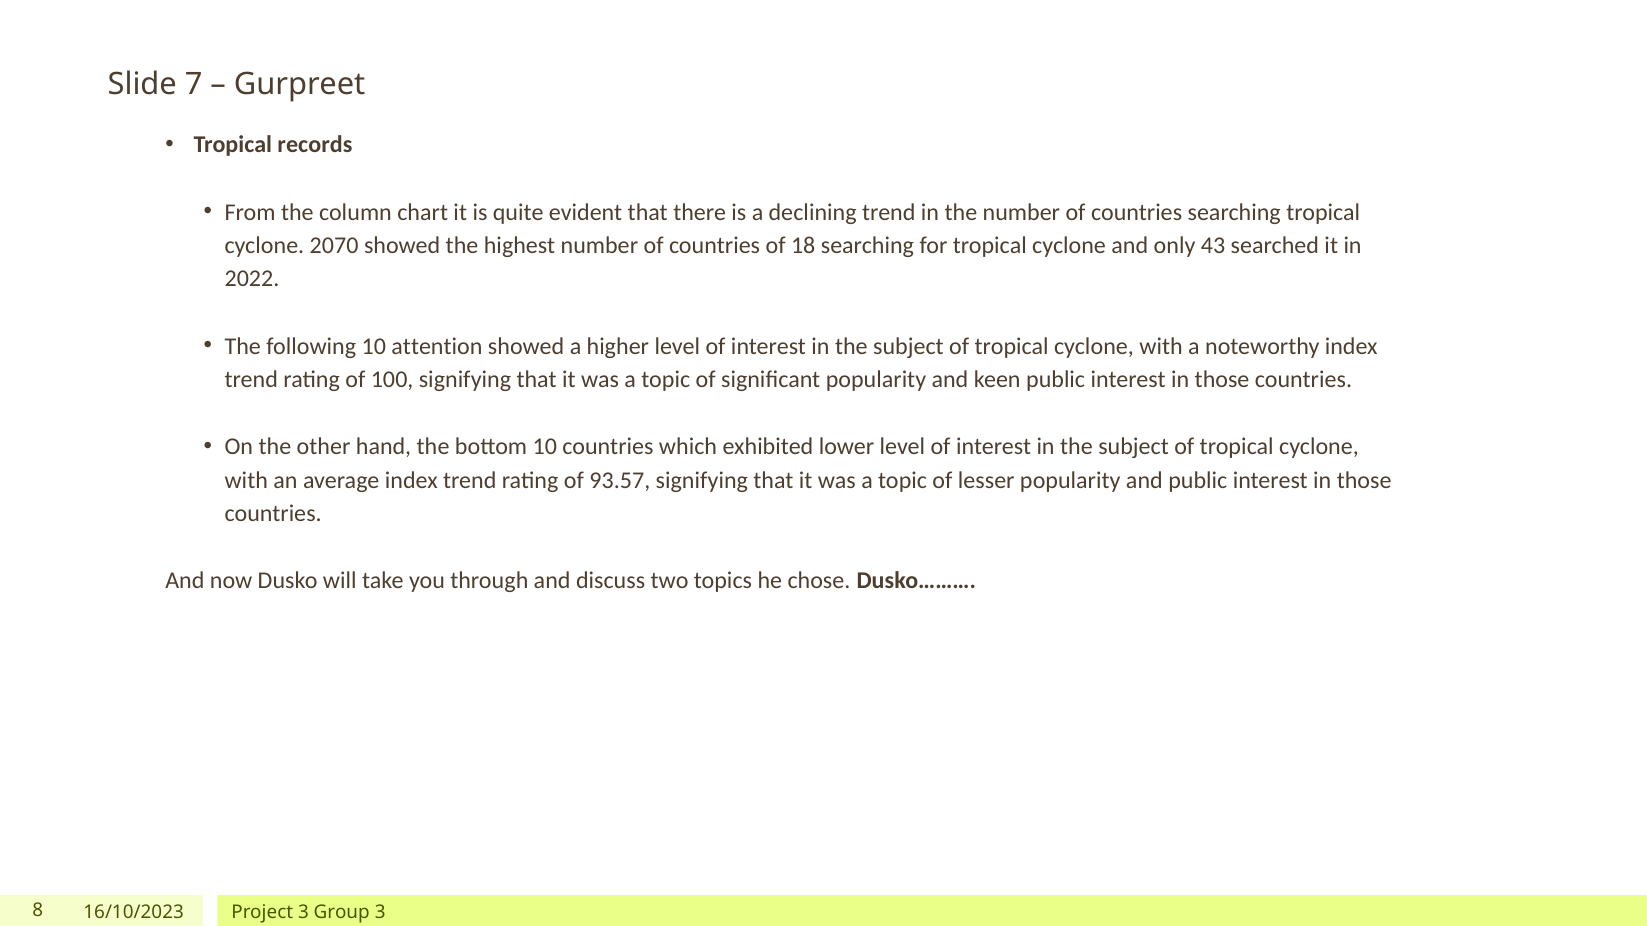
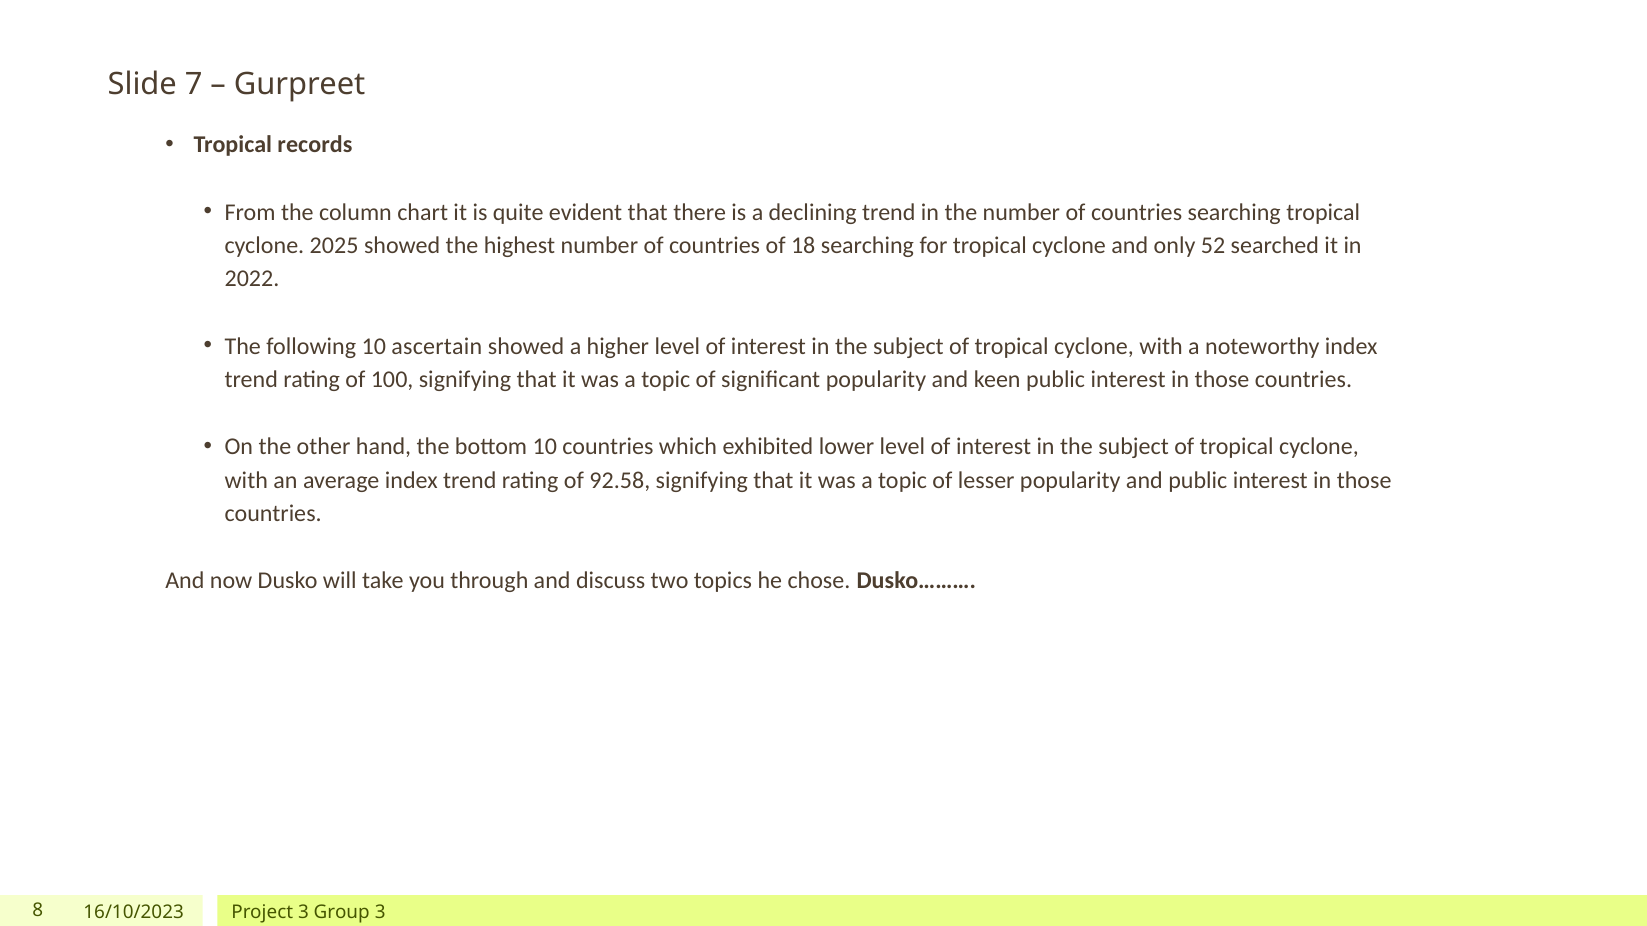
2070: 2070 -> 2025
43: 43 -> 52
attention: attention -> ascertain
93.57: 93.57 -> 92.58
